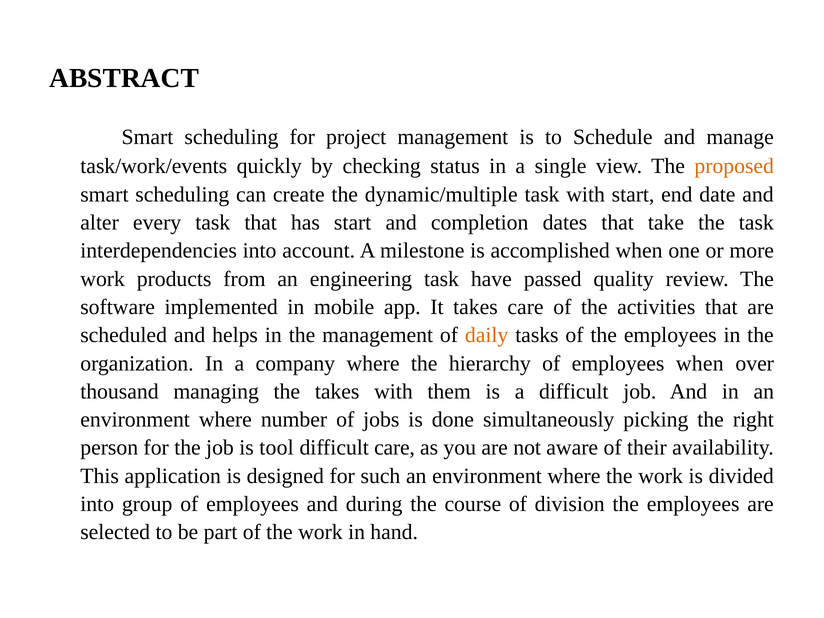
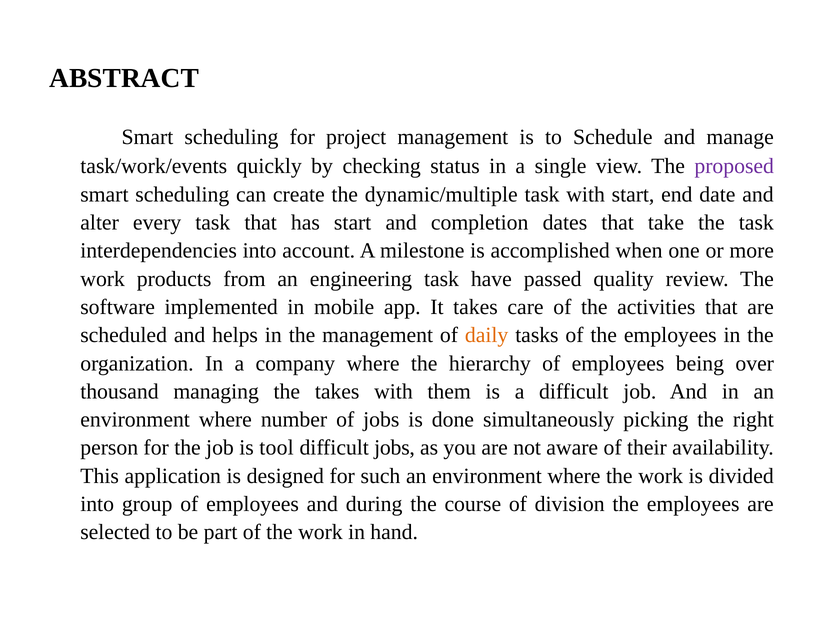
proposed colour: orange -> purple
employees when: when -> being
difficult care: care -> jobs
